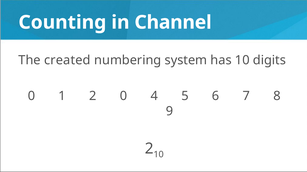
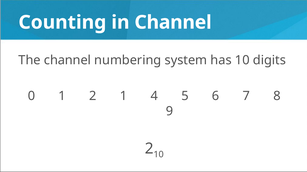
The created: created -> channel
2 0: 0 -> 1
